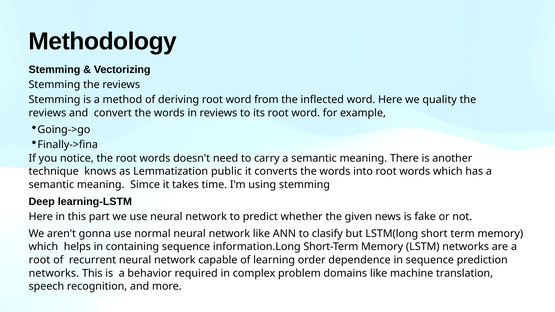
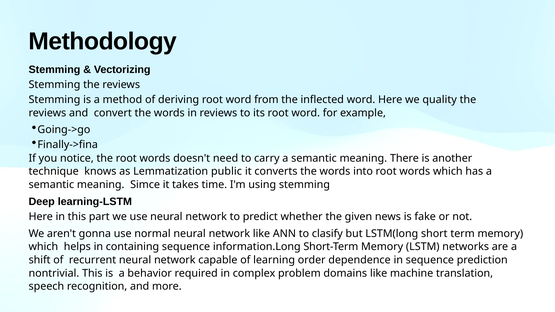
root at (39, 260): root -> shift
networks at (54, 273): networks -> nontrivial
